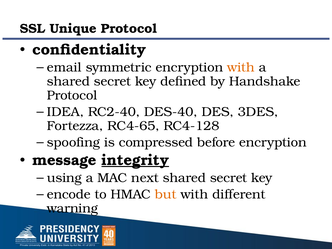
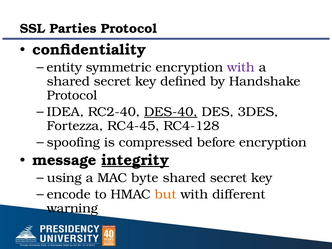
Unique: Unique -> Parties
email: email -> entity
with at (241, 67) colour: orange -> purple
DES-40 underline: none -> present
RC4-65: RC4-65 -> RC4-45
next: next -> byte
